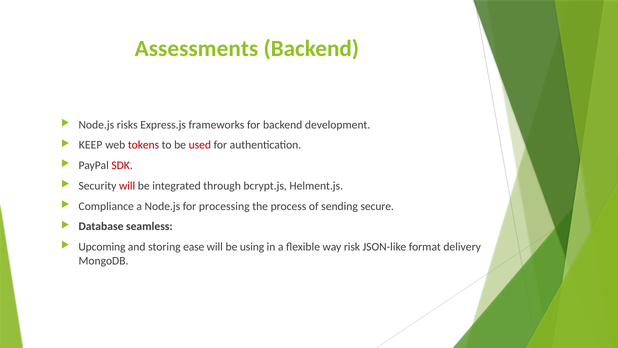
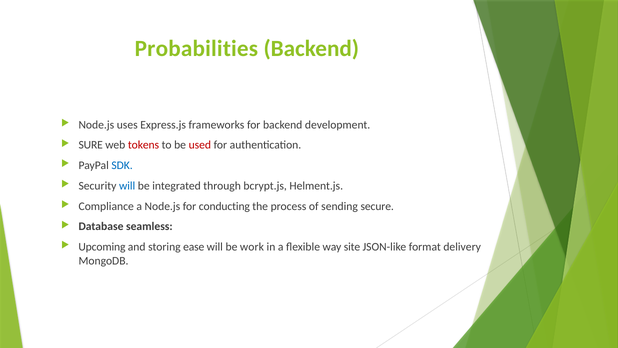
Assessments: Assessments -> Probabilities
risks: risks -> uses
KEEP: KEEP -> SURE
SDK colour: red -> blue
will at (127, 186) colour: red -> blue
processing: processing -> conducting
using: using -> work
risk: risk -> site
